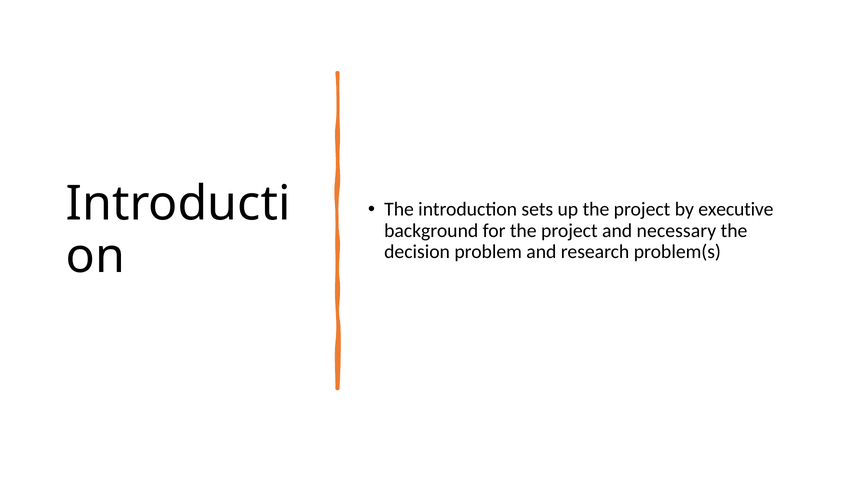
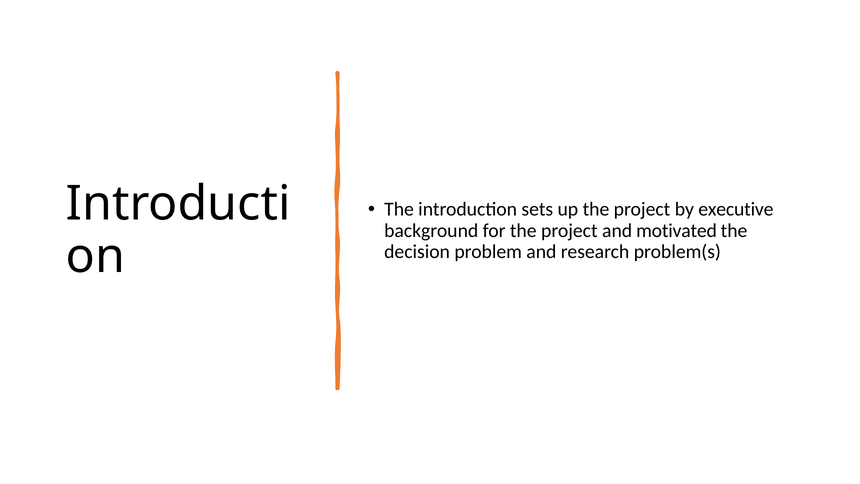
necessary: necessary -> motivated
